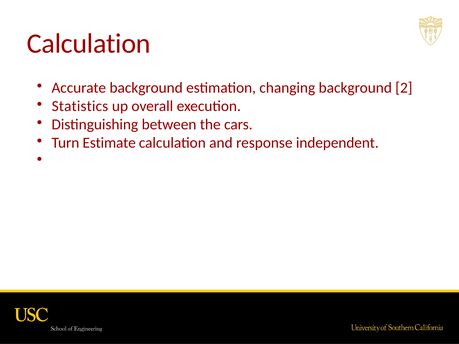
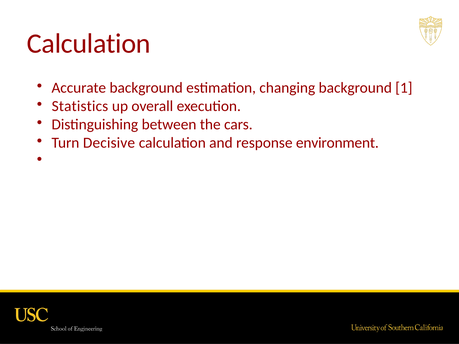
2: 2 -> 1
Estimate: Estimate -> Decisive
independent: independent -> environment
